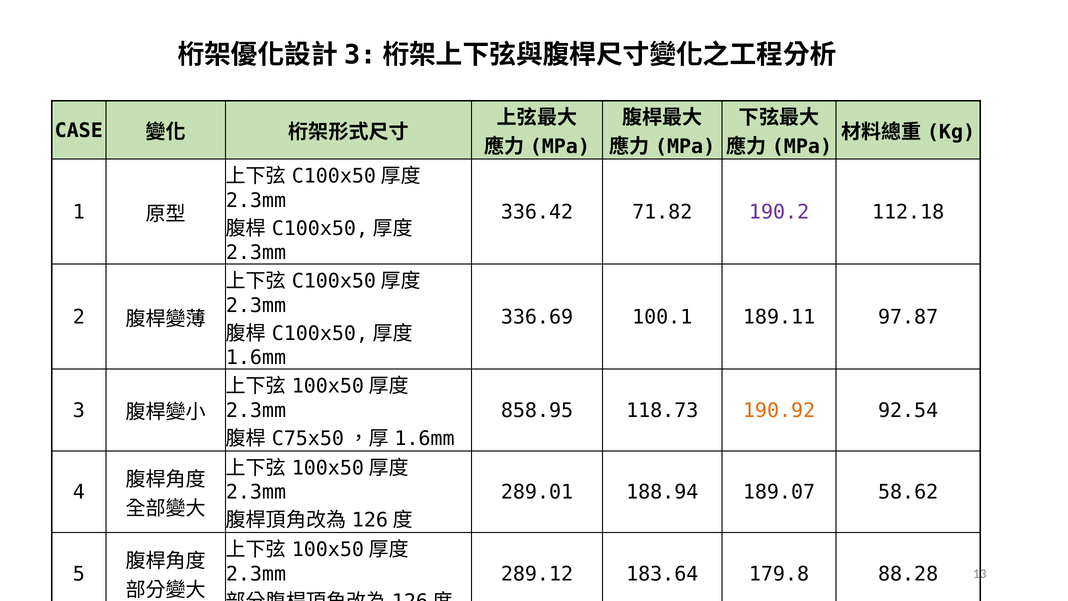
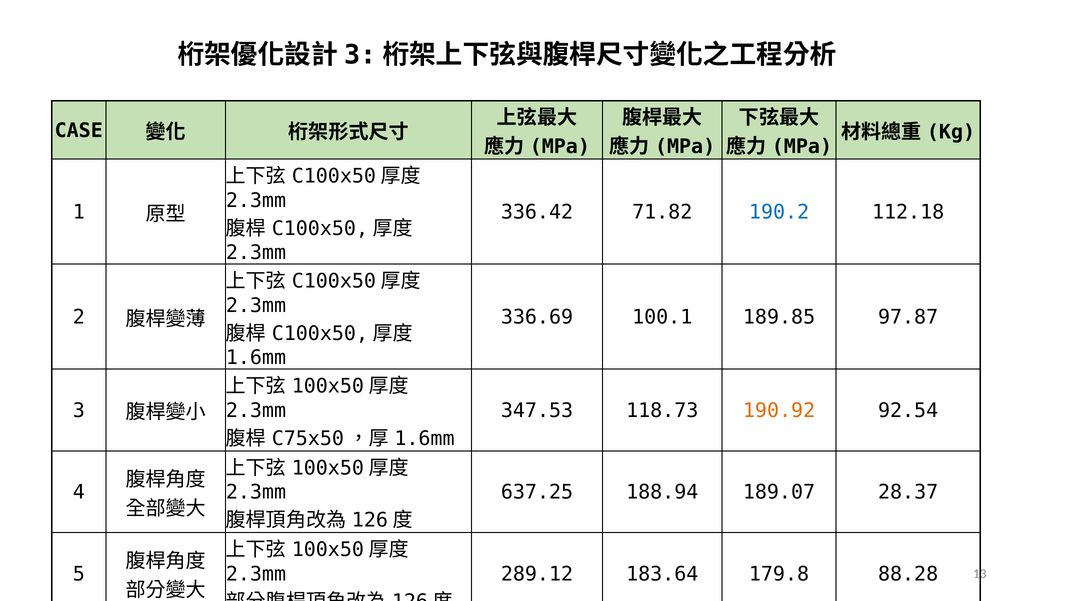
190.2 colour: purple -> blue
189.11: 189.11 -> 189.85
858.95: 858.95 -> 347.53
289.01: 289.01 -> 637.25
58.62: 58.62 -> 28.37
